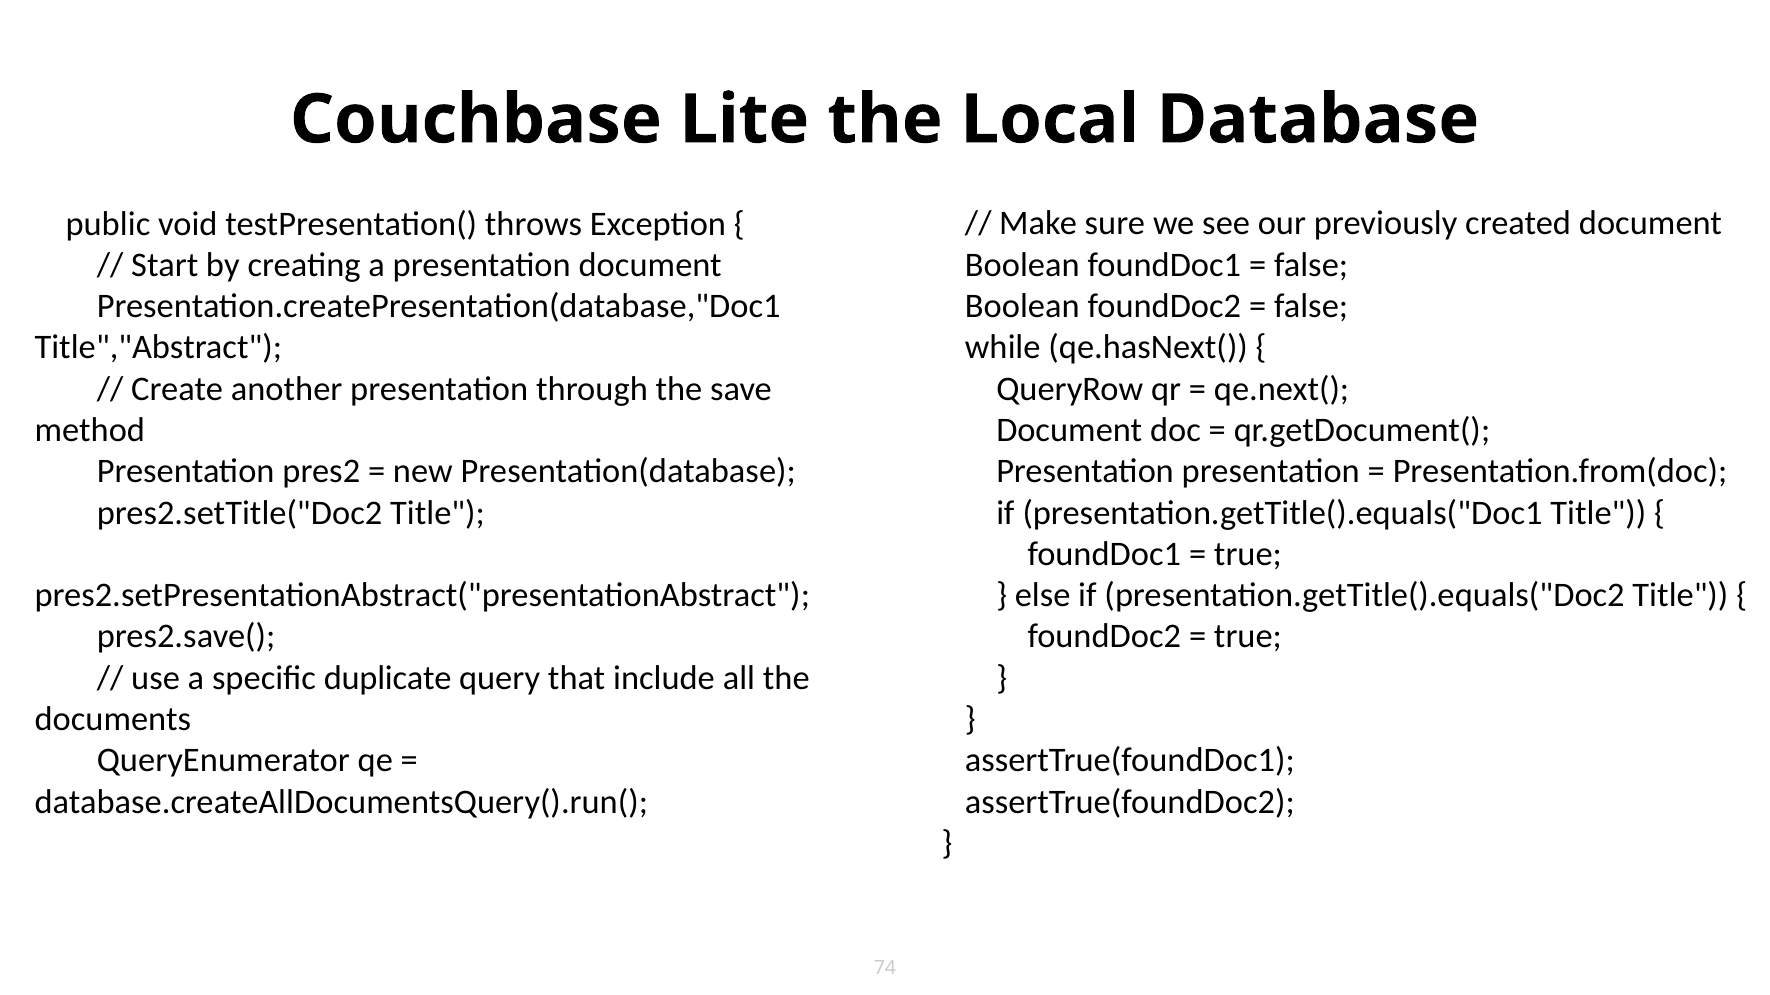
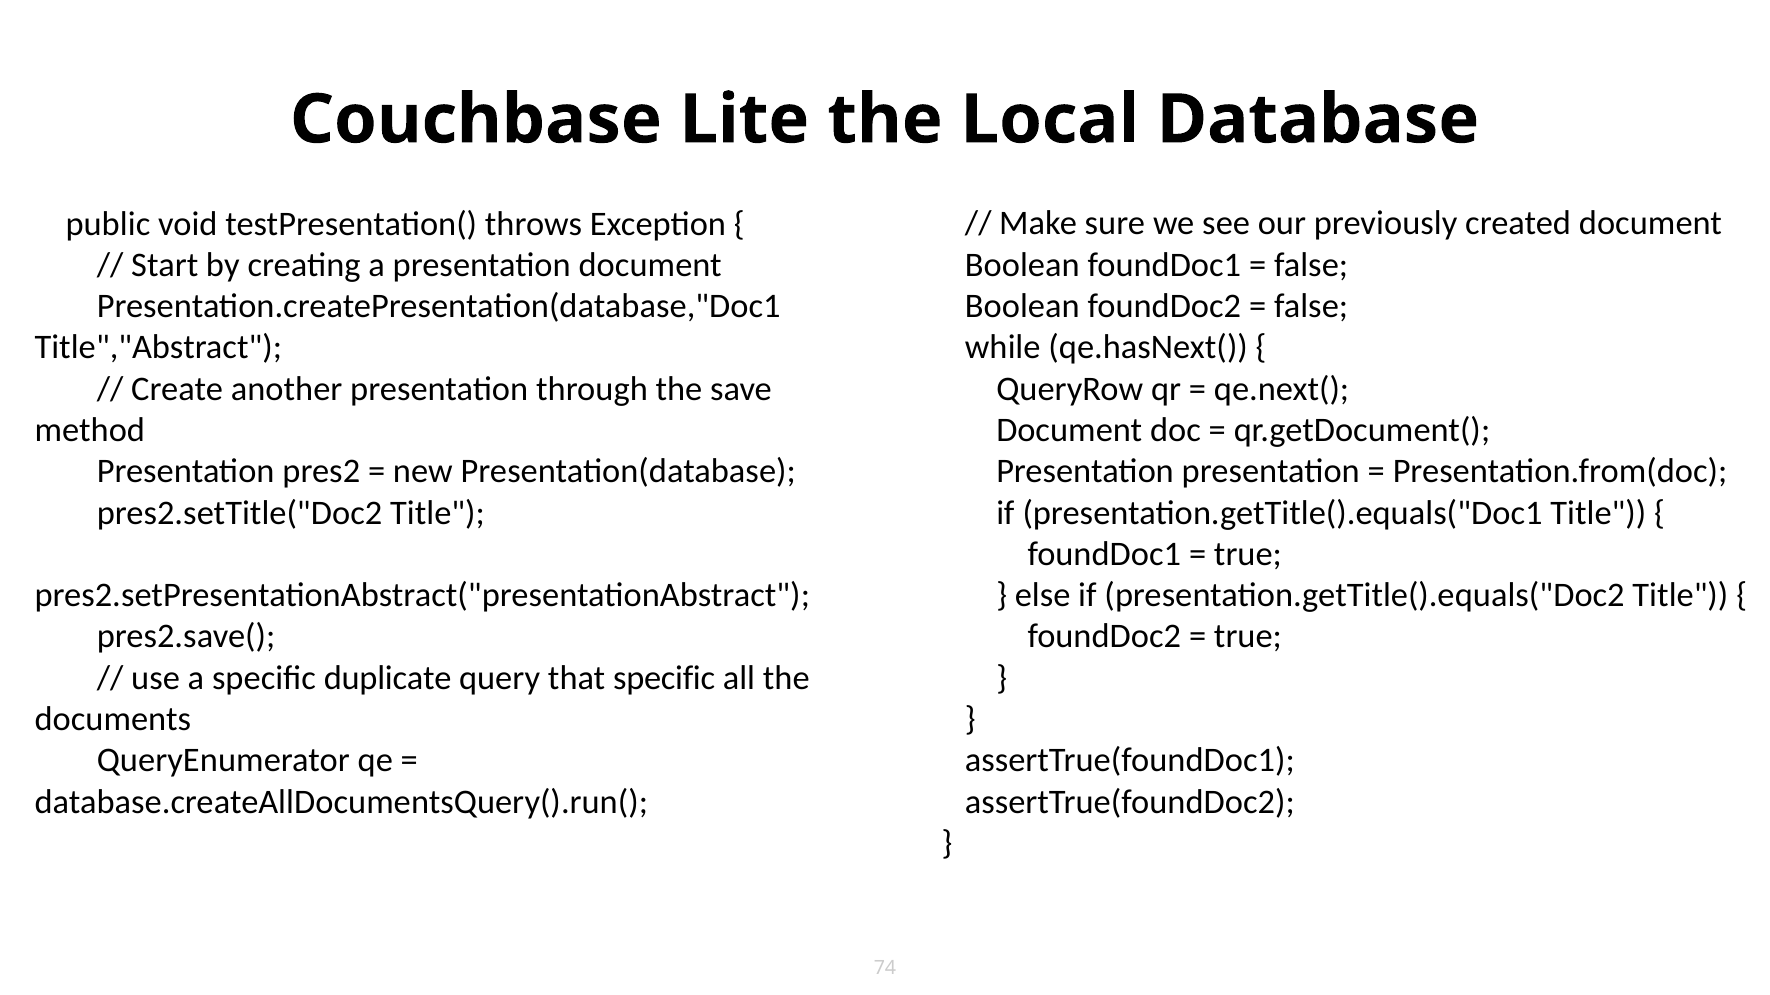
that include: include -> specific
